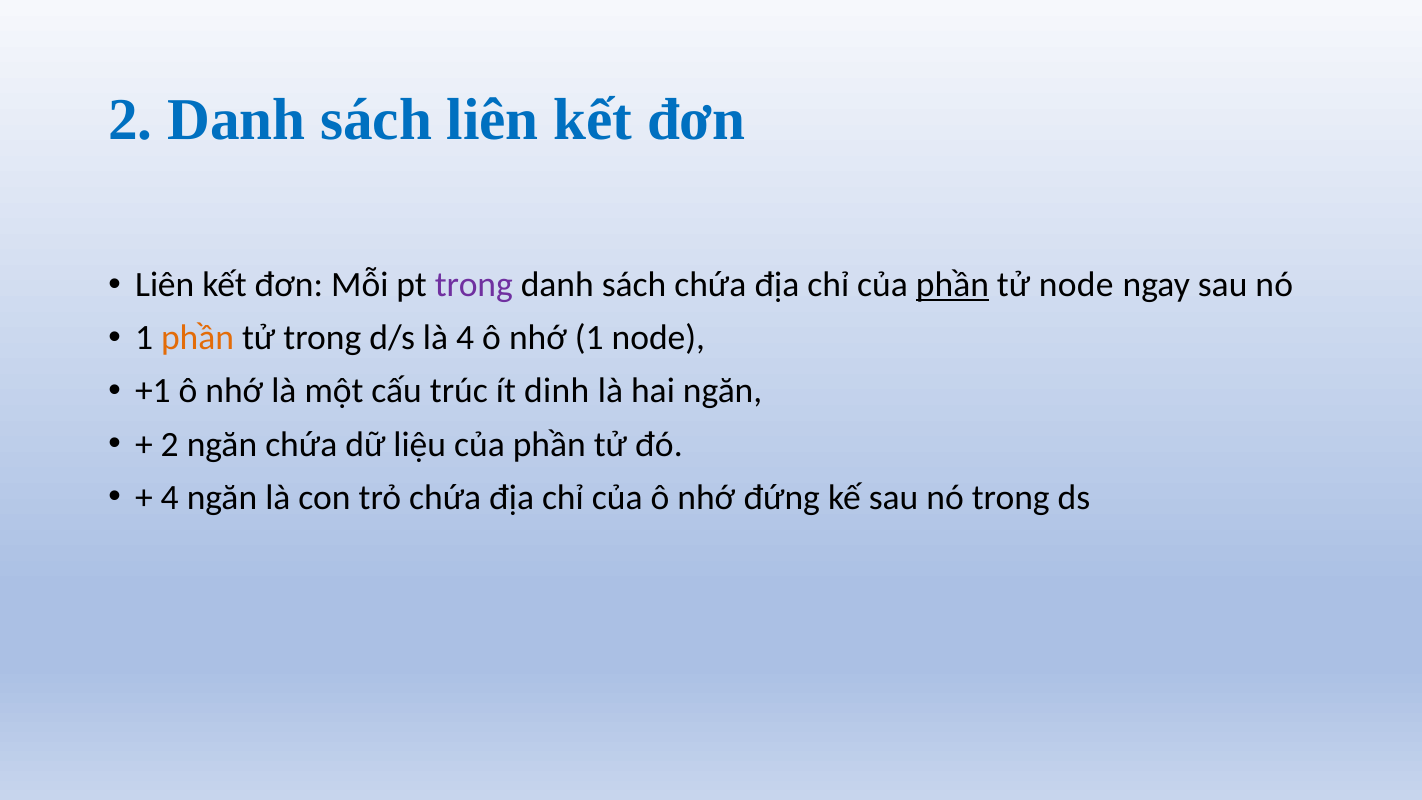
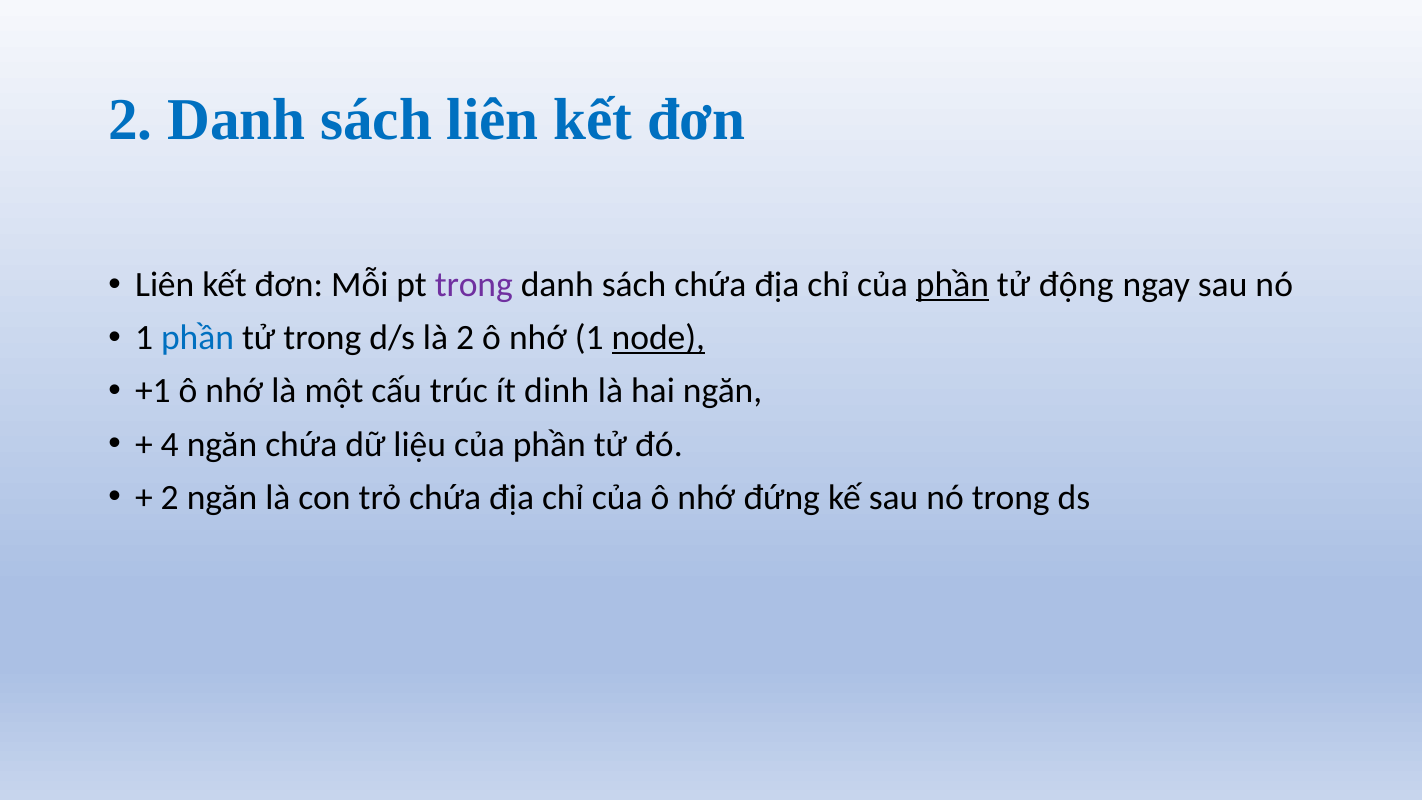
tử node: node -> động
phần at (198, 338) colour: orange -> blue
là 4: 4 -> 2
node at (658, 338) underline: none -> present
2 at (170, 444): 2 -> 4
4 at (170, 497): 4 -> 2
